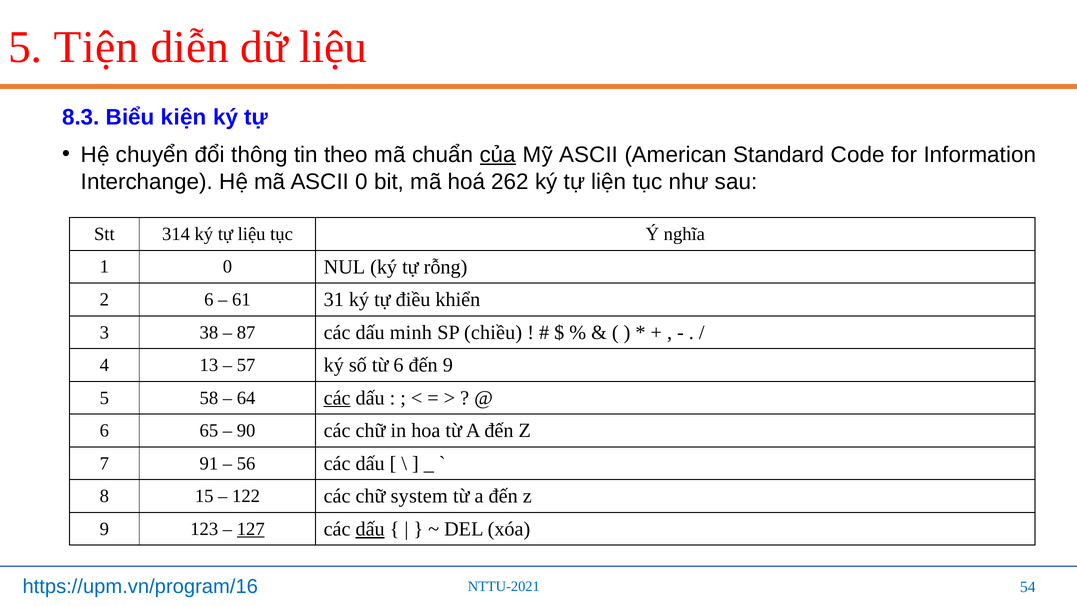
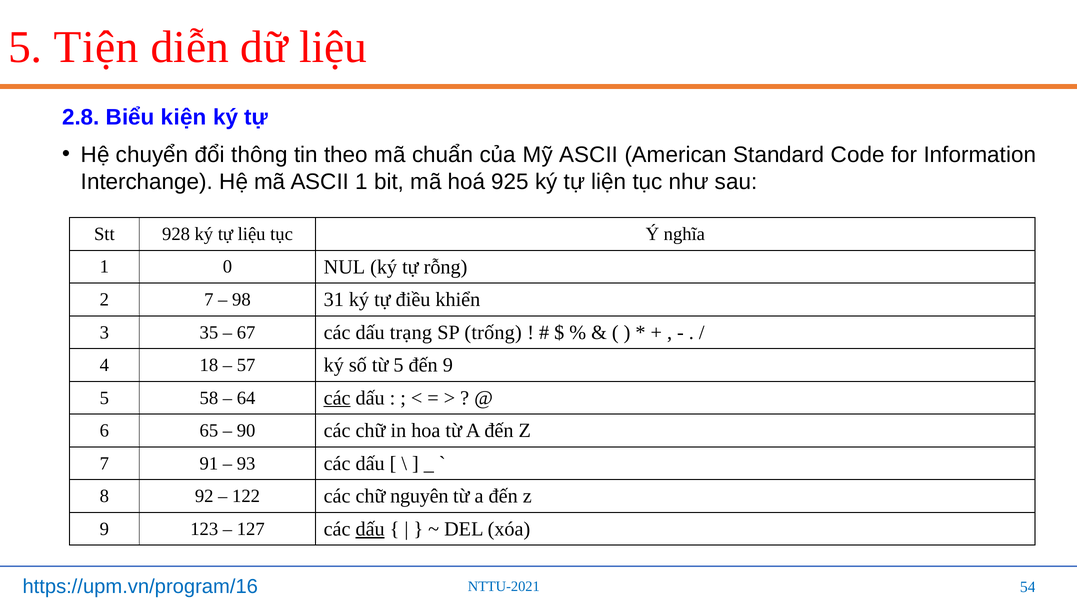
8.3: 8.3 -> 2.8
của underline: present -> none
ASCII 0: 0 -> 1
262: 262 -> 925
314: 314 -> 928
2 6: 6 -> 7
61: 61 -> 98
38: 38 -> 35
87: 87 -> 67
minh: minh -> trạng
chiều: chiều -> trống
13: 13 -> 18
từ 6: 6 -> 5
56: 56 -> 93
15: 15 -> 92
system: system -> nguyên
127 underline: present -> none
